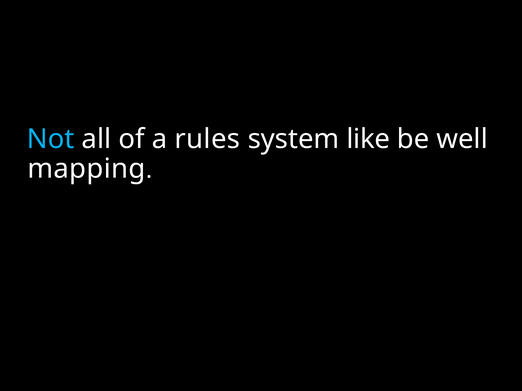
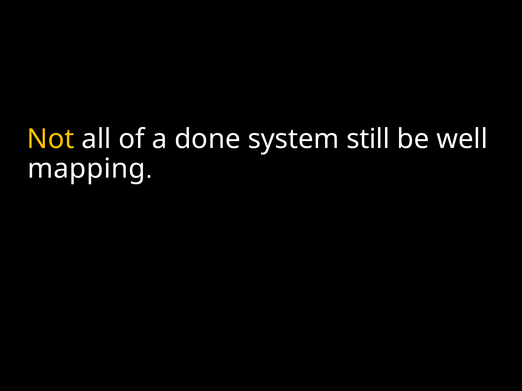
Not colour: light blue -> yellow
rules: rules -> done
like: like -> still
